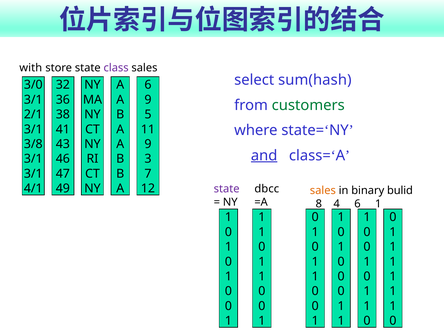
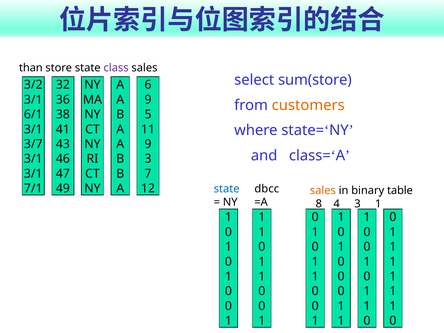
with: with -> than
sum(hash: sum(hash -> sum(store
3/0: 3/0 -> 3/2
customers colour: green -> orange
2/1: 2/1 -> 6/1
3/8: 3/8 -> 3/7
and underline: present -> none
4/1: 4/1 -> 7/1
state at (227, 189) colour: purple -> blue
bulid: bulid -> table
4 6: 6 -> 3
